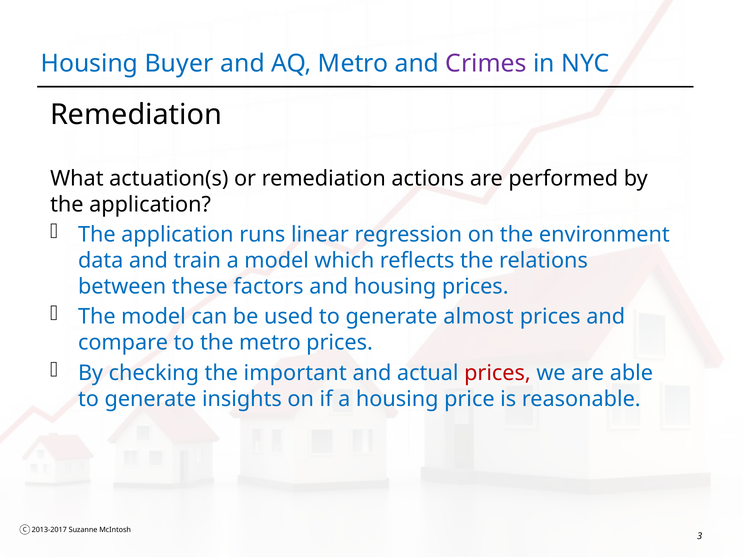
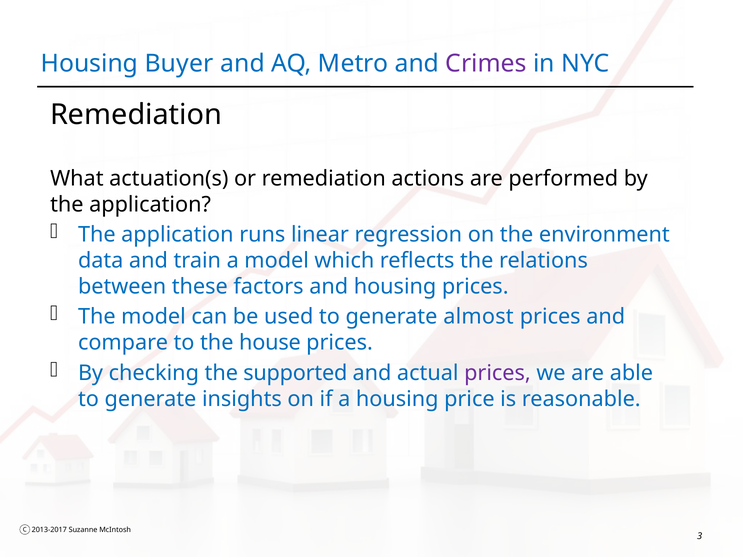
the metro: metro -> house
important: important -> supported
prices at (497, 373) colour: red -> purple
